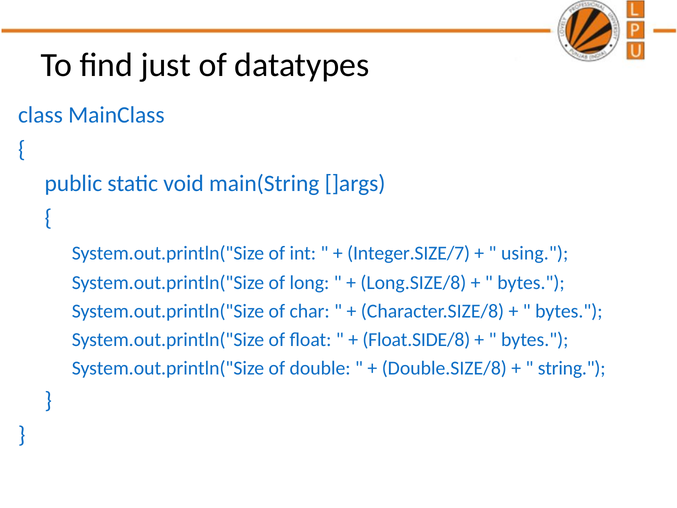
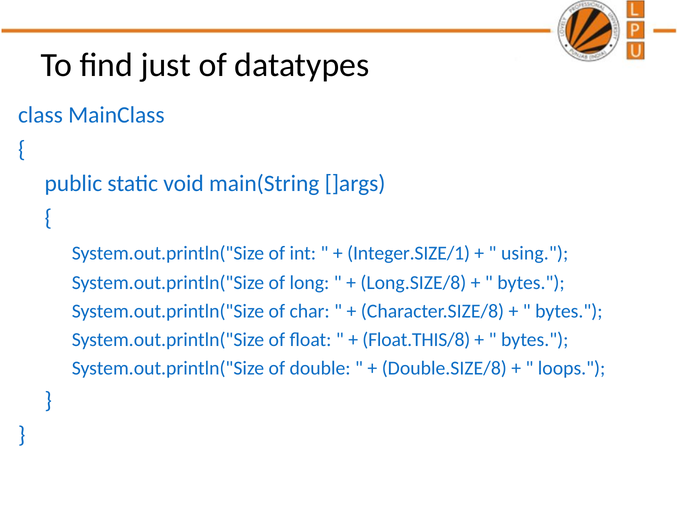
Integer.SIZE/7: Integer.SIZE/7 -> Integer.SIZE/1
Float.SIDE/8: Float.SIDE/8 -> Float.THIS/8
string: string -> loops
